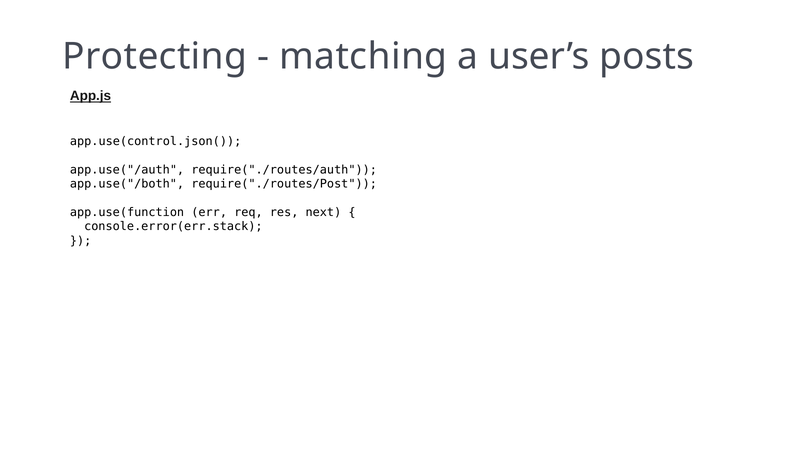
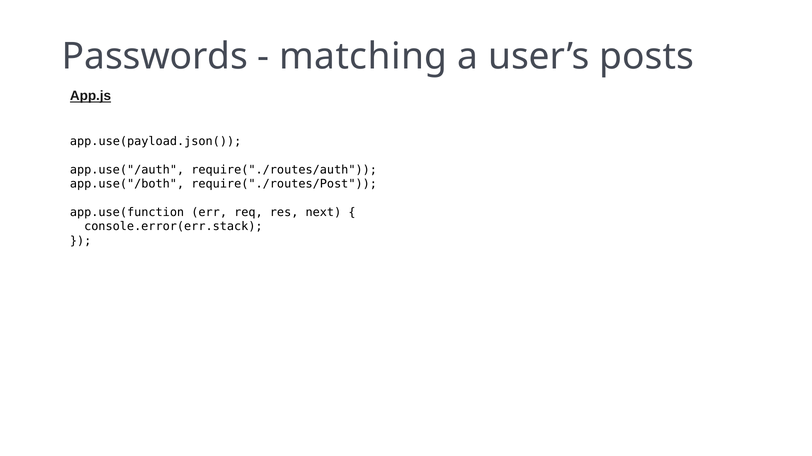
Protecting: Protecting -> Passwords
app.use(control.json(: app.use(control.json( -> app.use(payload.json(
